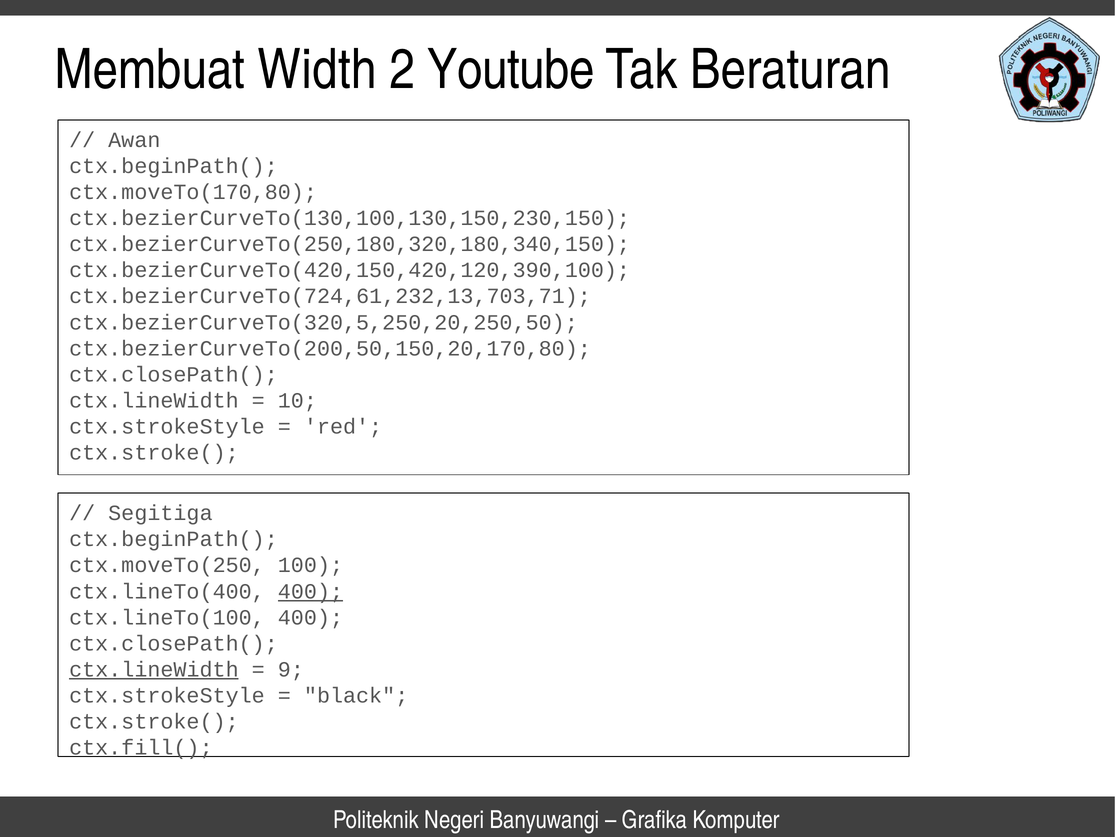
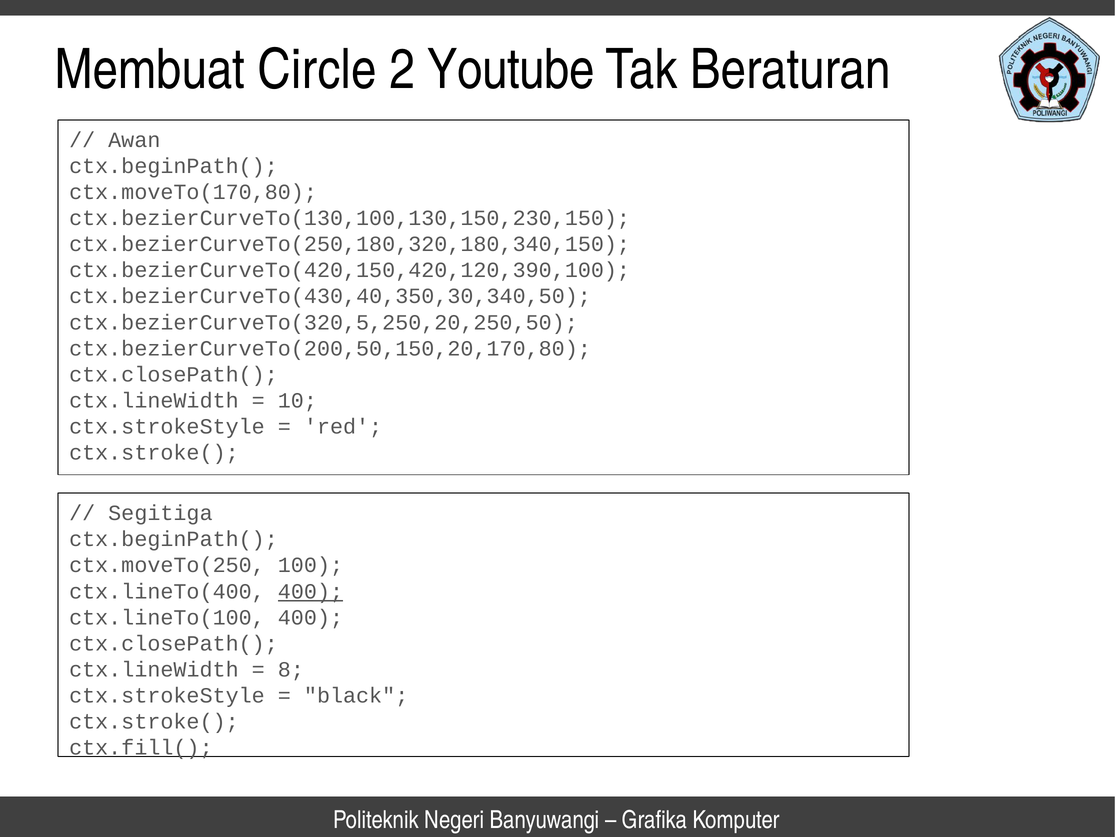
Width: Width -> Circle
ctx.bezierCurveTo(724,61,232,13,703,71: ctx.bezierCurveTo(724,61,232,13,703,71 -> ctx.bezierCurveTo(430,40,350,30,340,50
ctx.lineWidth at (154, 670) underline: present -> none
9: 9 -> 8
